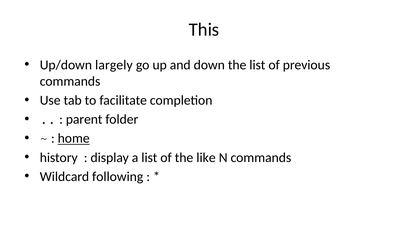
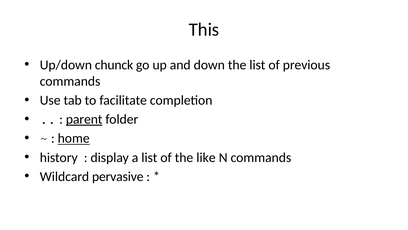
largely: largely -> chunck
parent underline: none -> present
following: following -> pervasive
